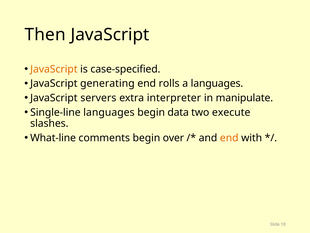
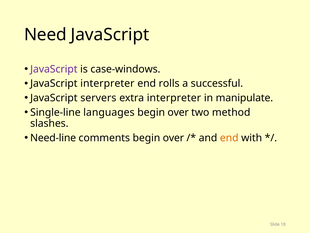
Then: Then -> Need
JavaScript at (54, 69) colour: orange -> purple
case-specified: case-specified -> case-windows
JavaScript generating: generating -> interpreter
a languages: languages -> successful
data at (178, 112): data -> over
execute: execute -> method
What-line: What-line -> Need-line
